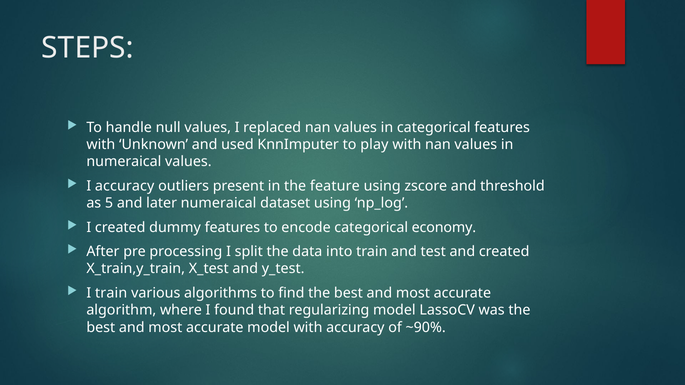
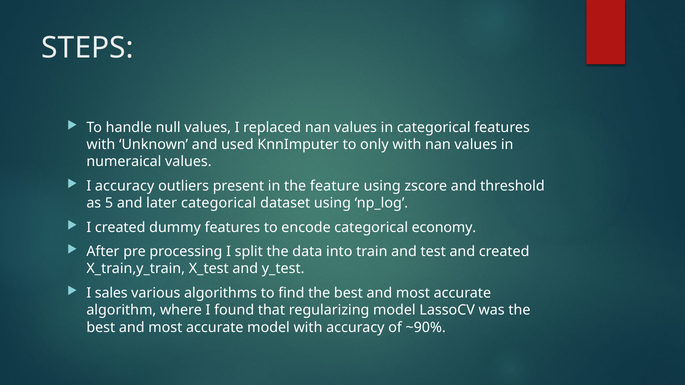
play: play -> only
later numeraical: numeraical -> categorical
I train: train -> sales
